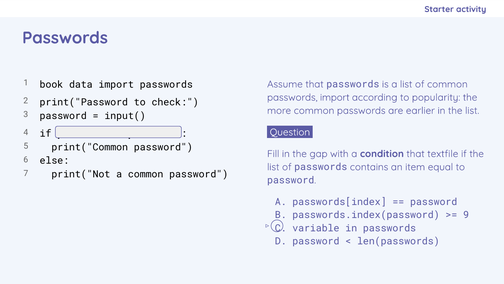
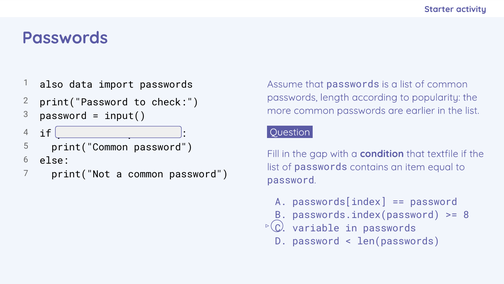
book: book -> also
passwords import: import -> length
9: 9 -> 8
